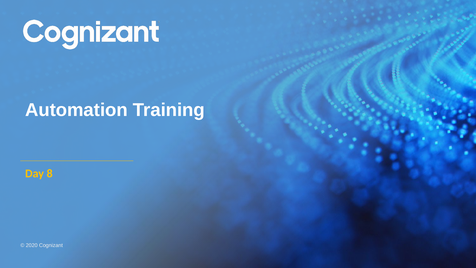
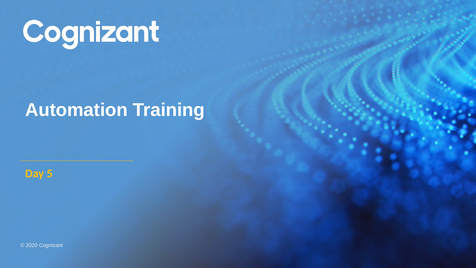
8: 8 -> 5
